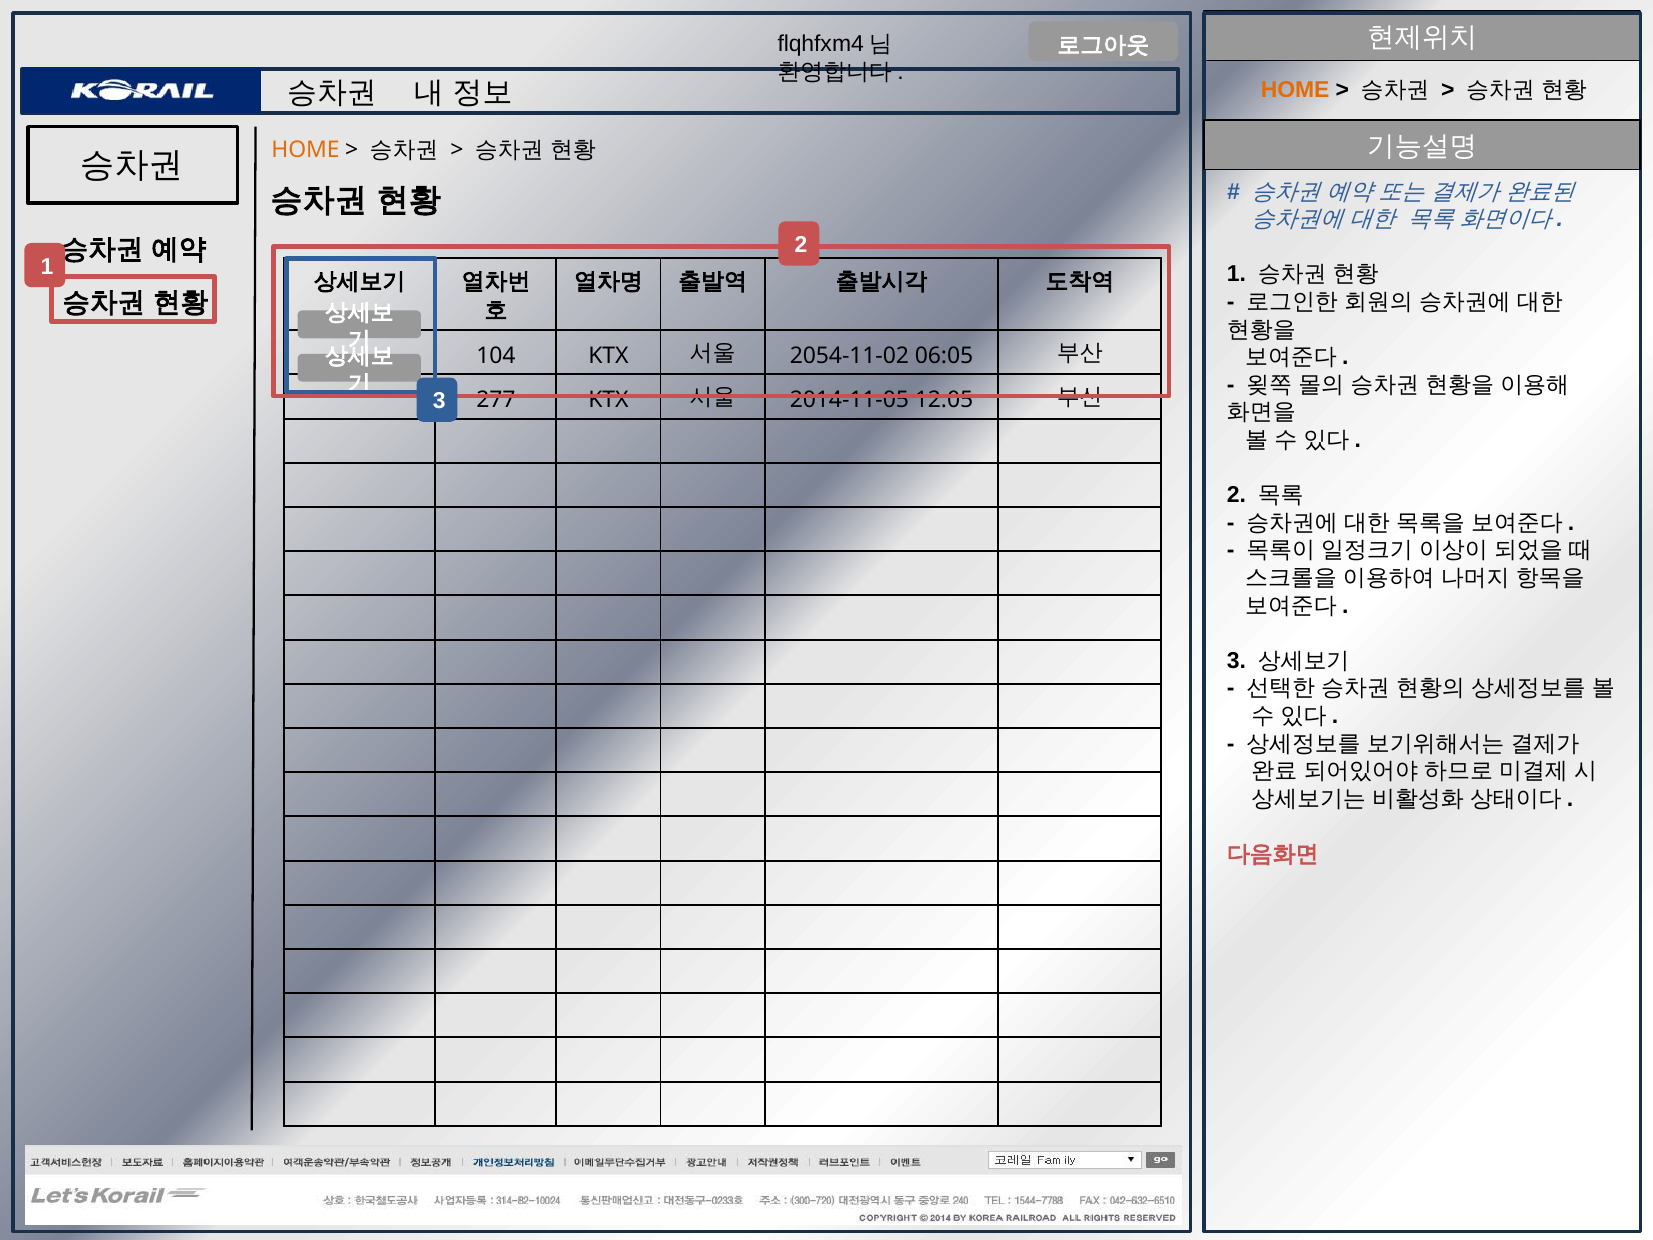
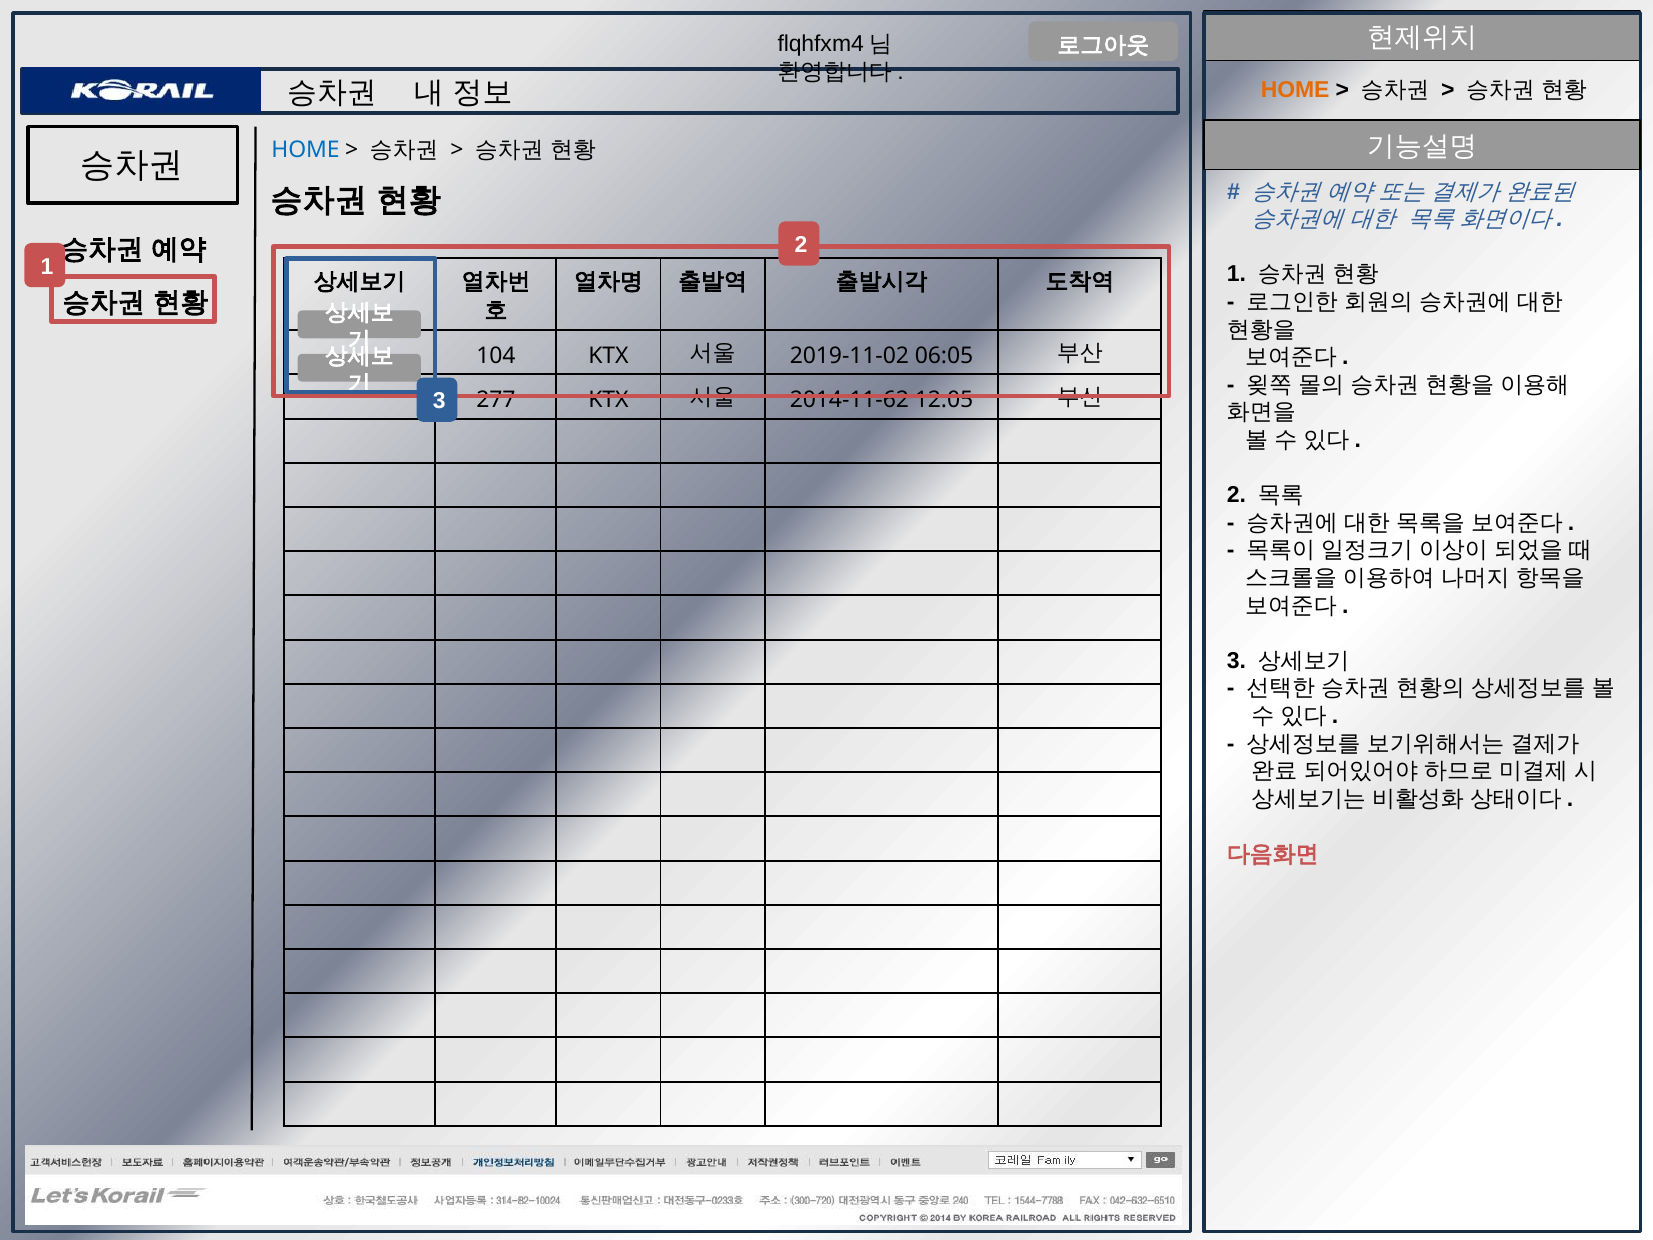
HOME at (306, 150) colour: orange -> blue
2054-11-02: 2054-11-02 -> 2019-11-02
2014-11-05: 2014-11-05 -> 2014-11-62
